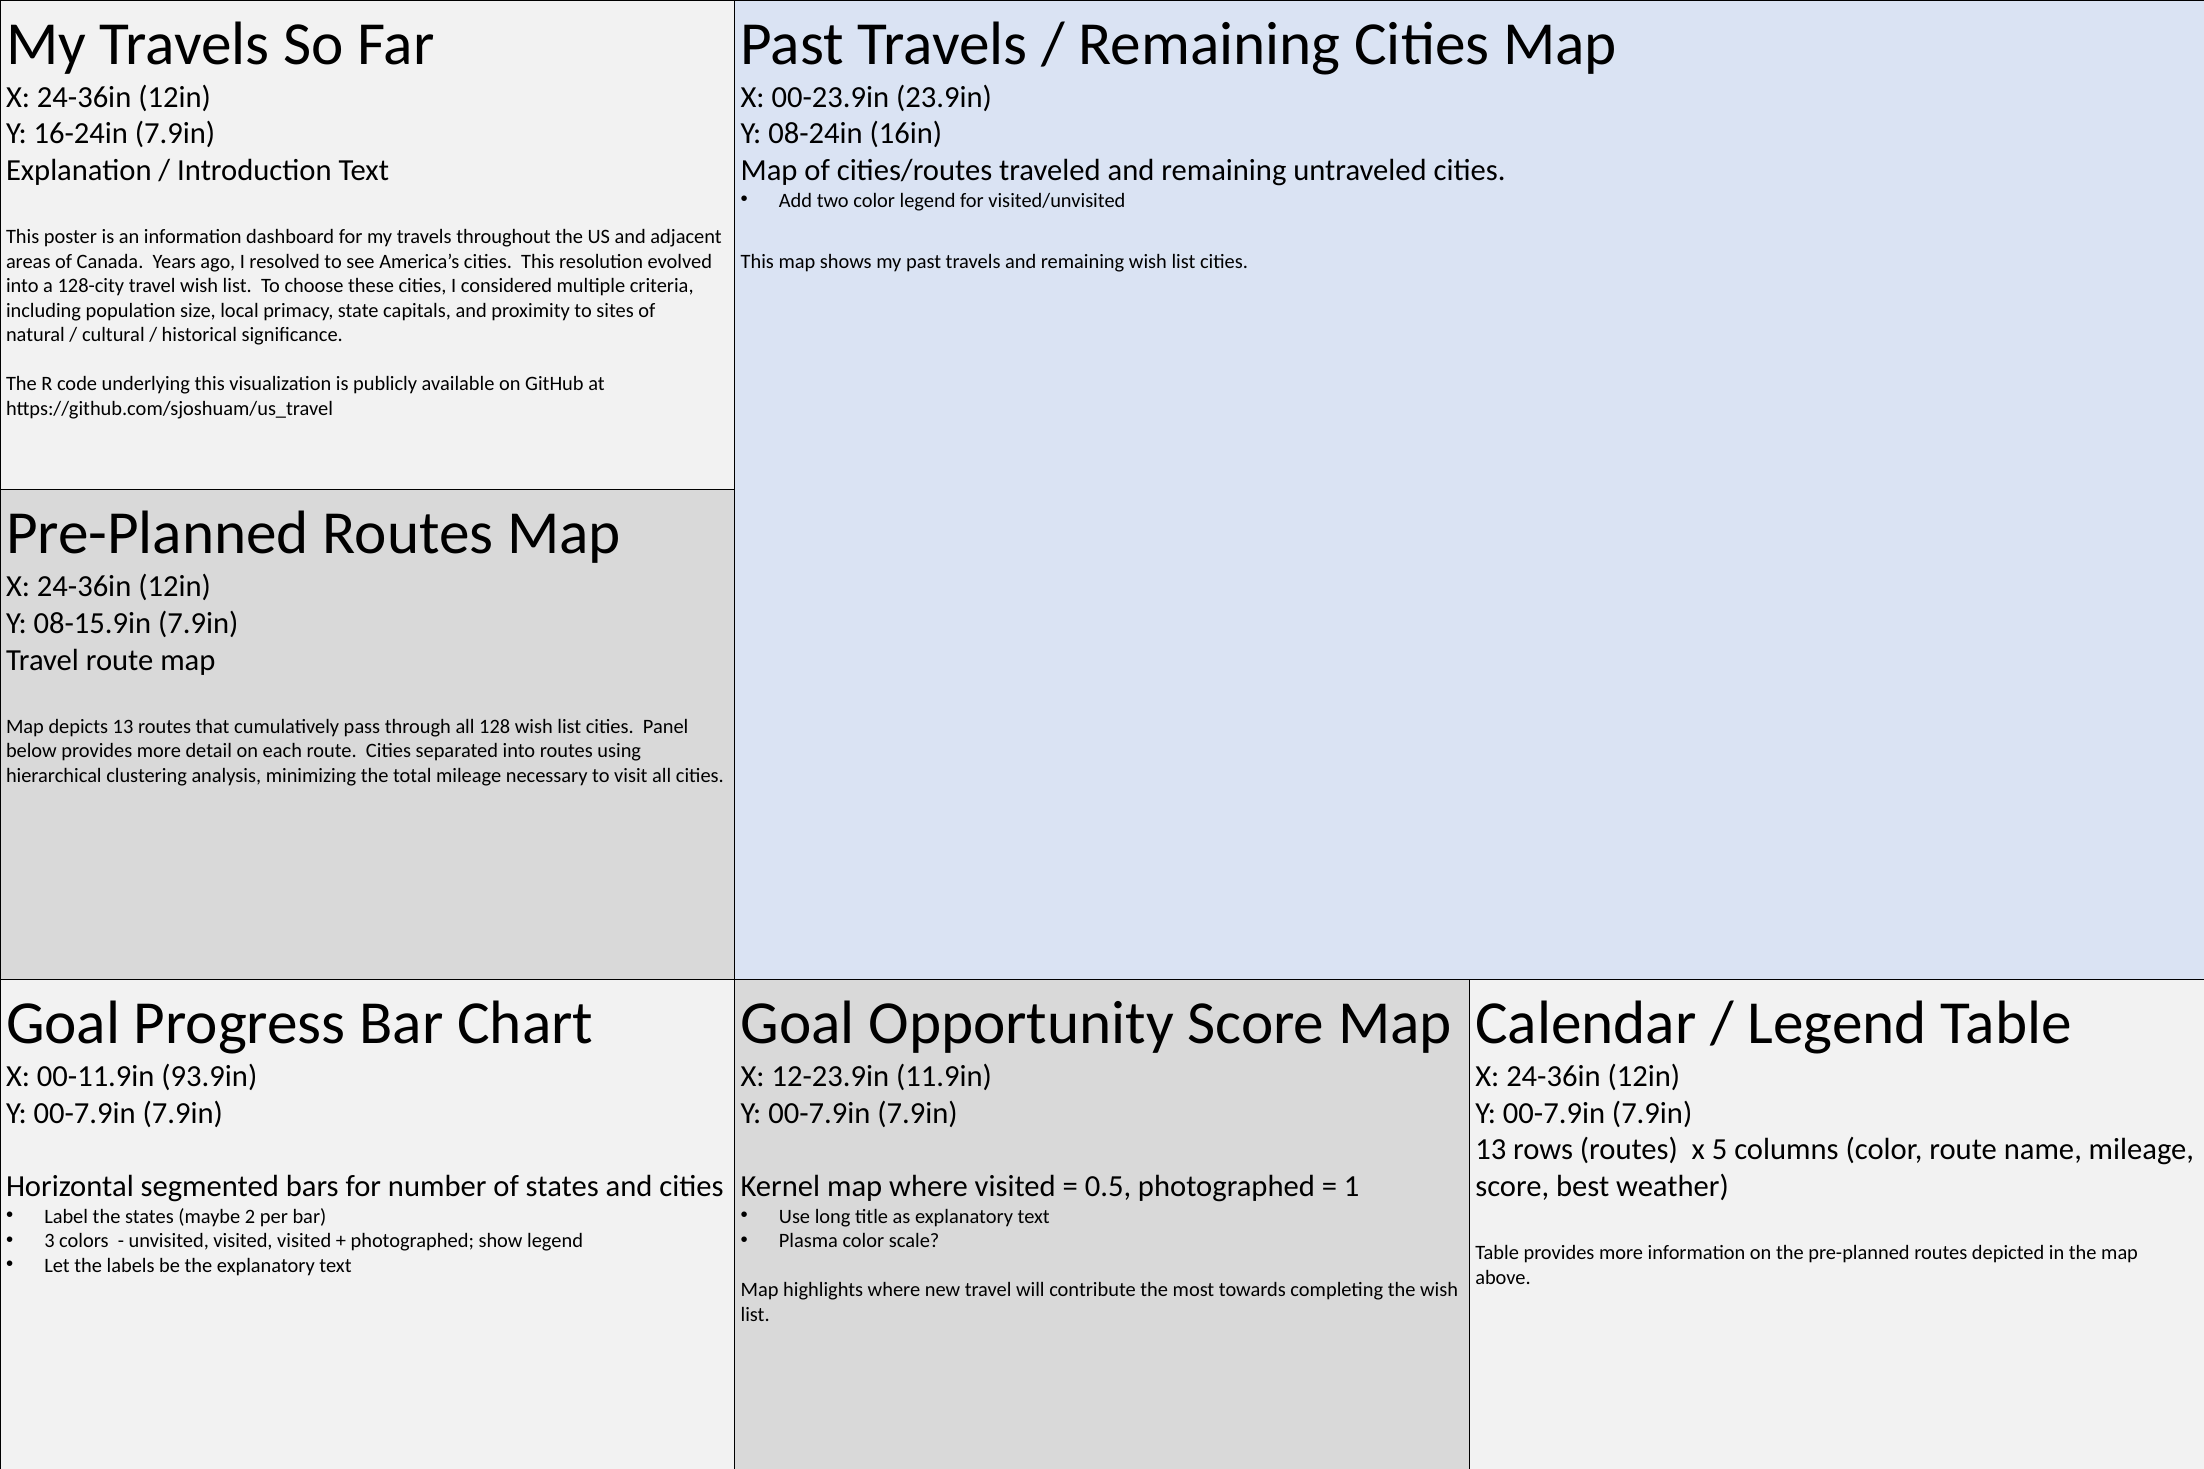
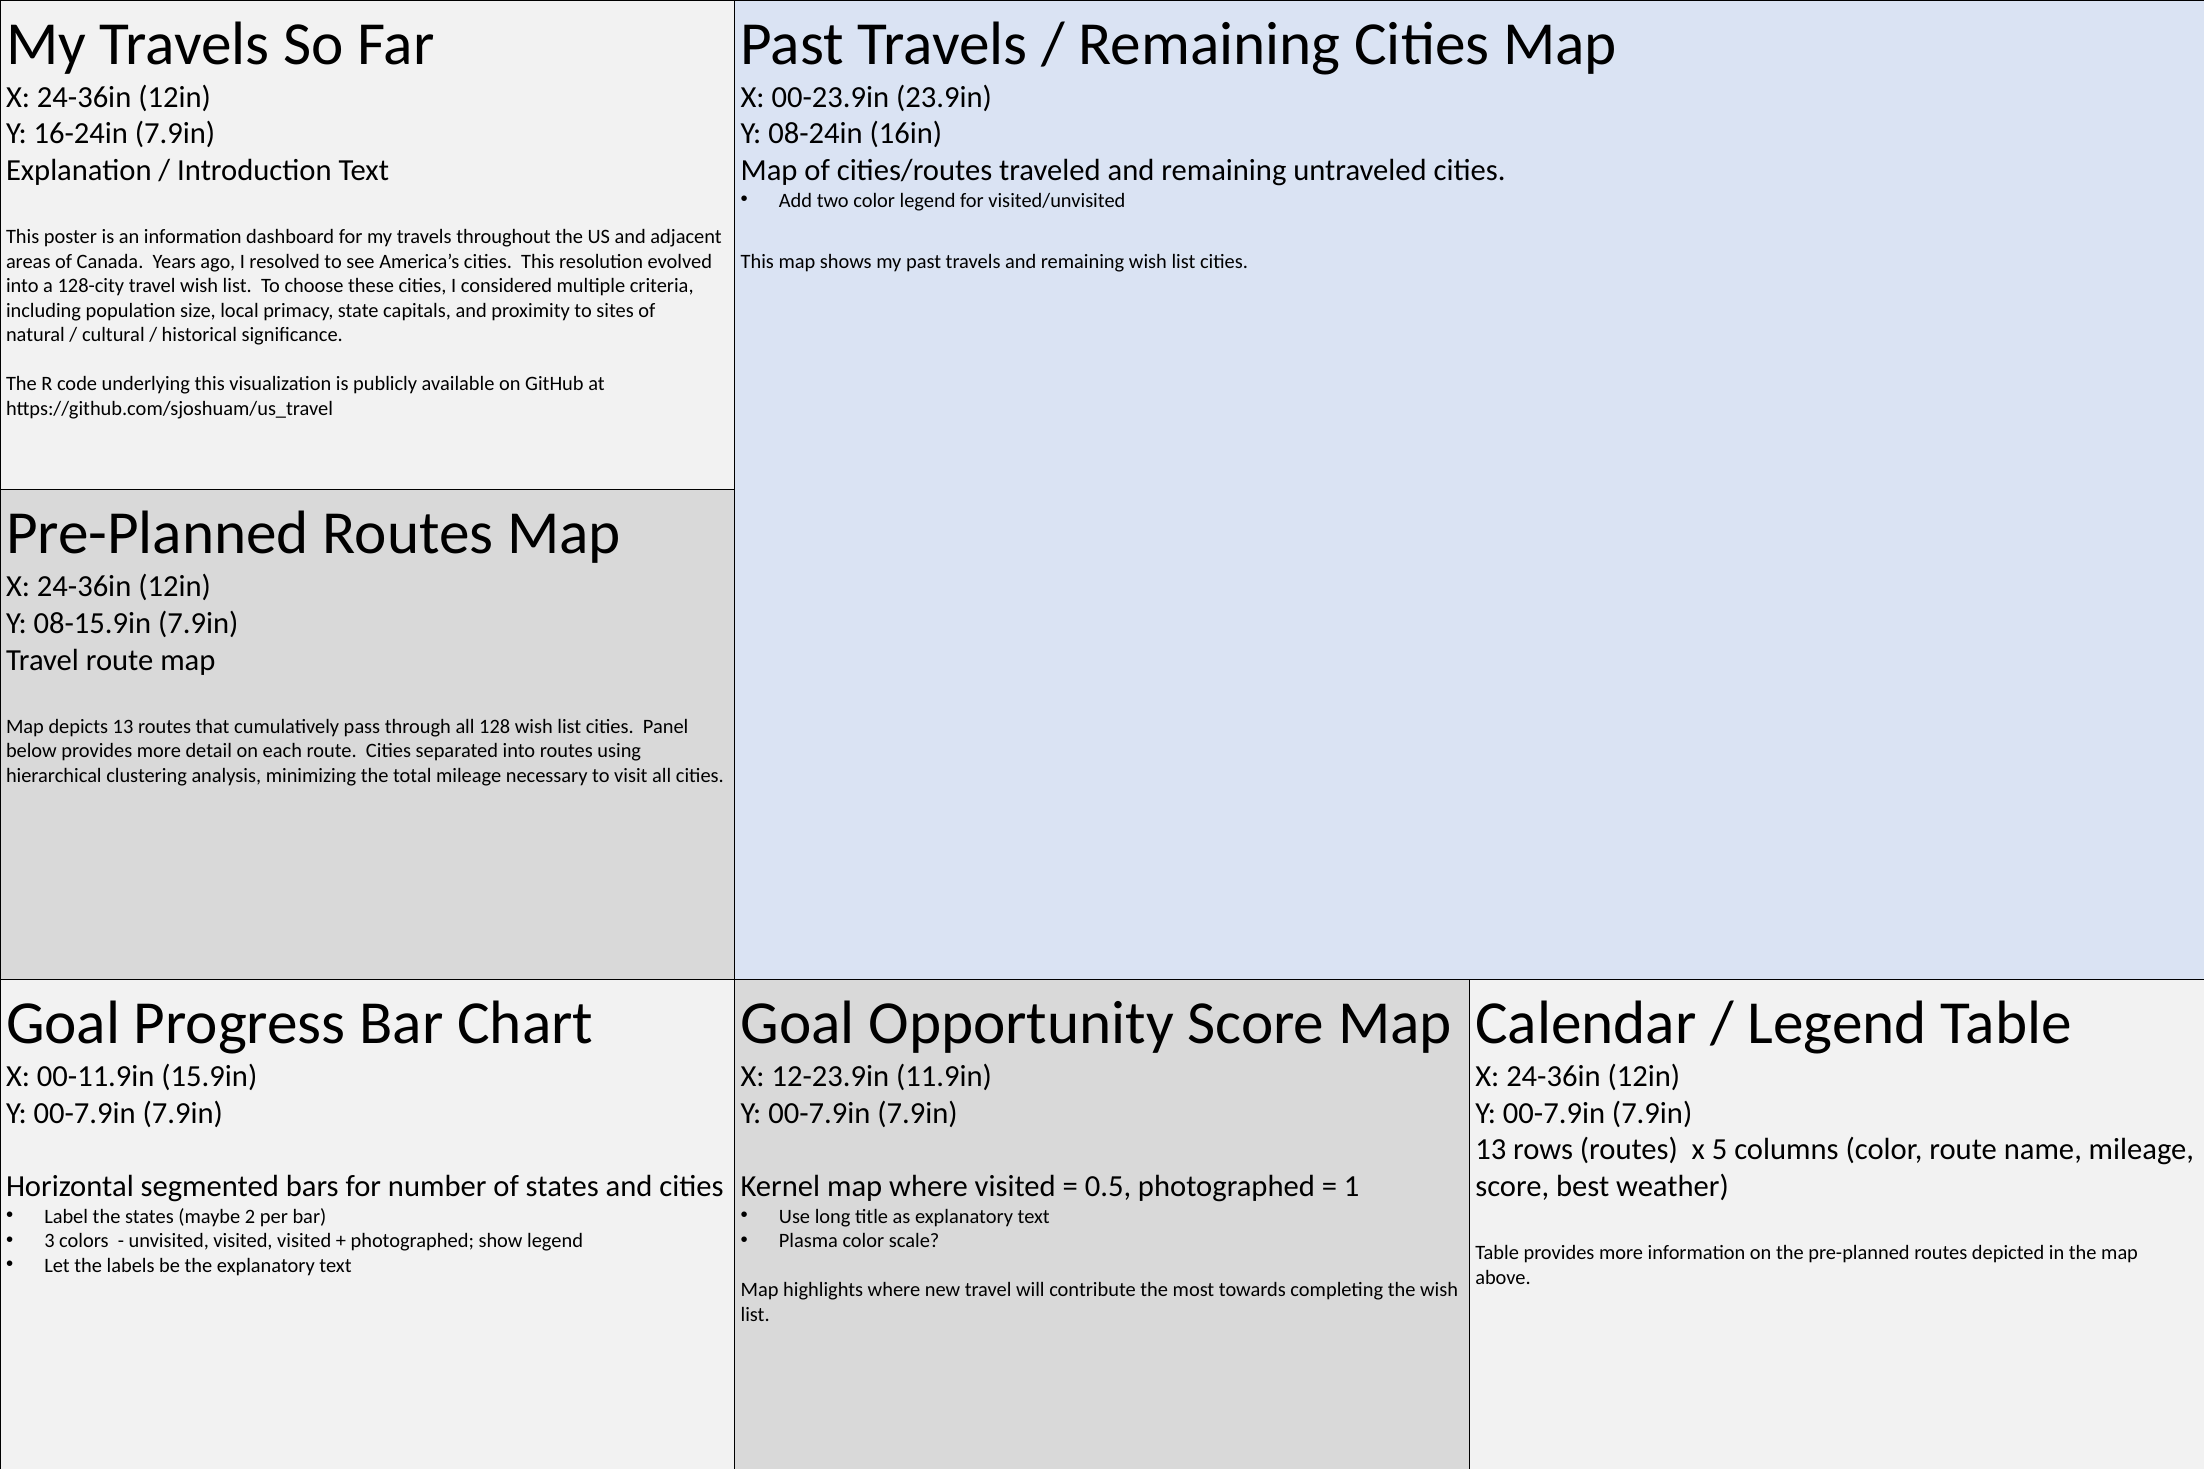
93.9in: 93.9in -> 15.9in
